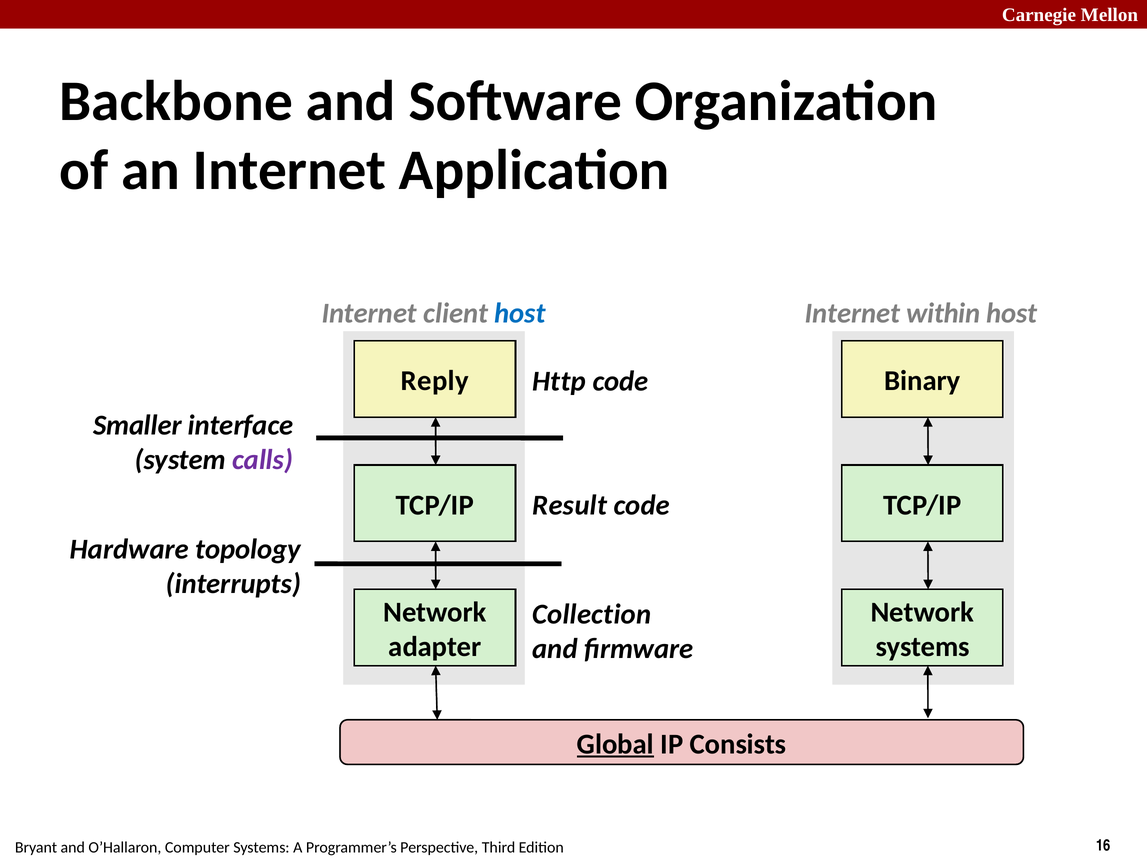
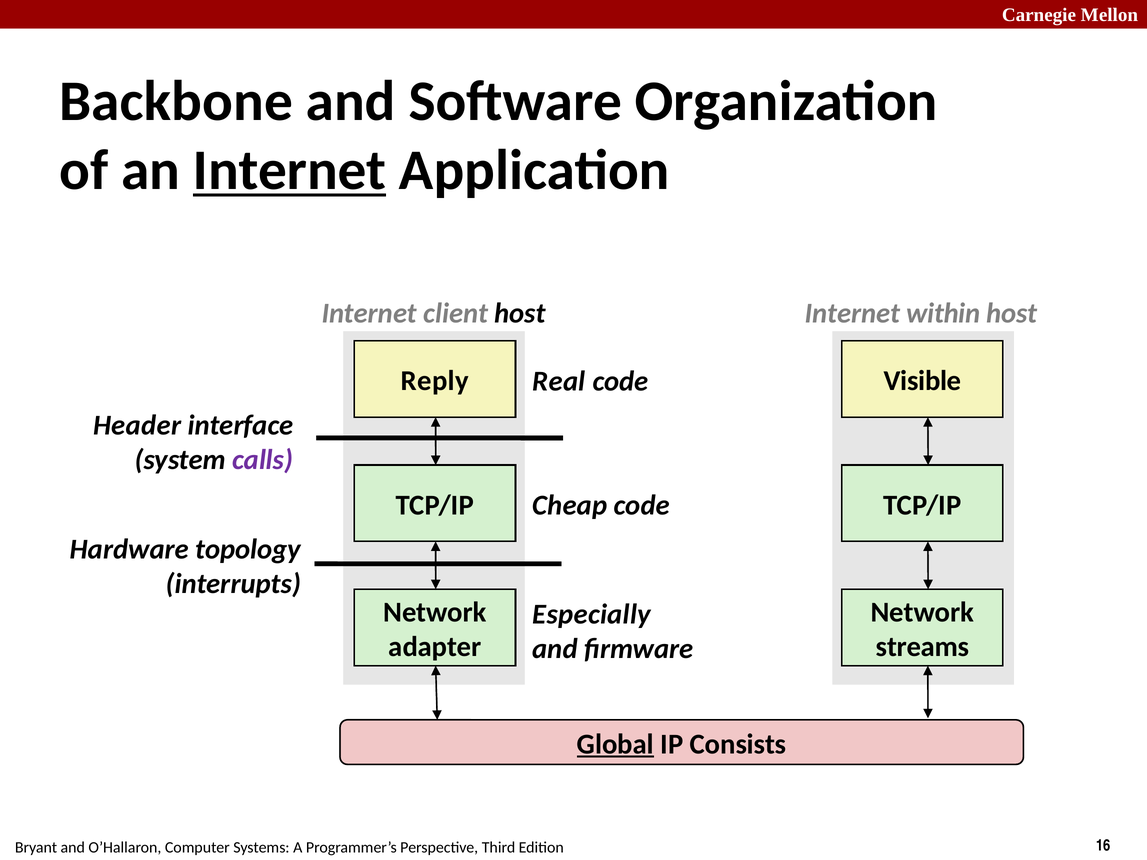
Internet at (290, 170) underline: none -> present
host at (520, 313) colour: blue -> black
Binary: Binary -> Visible
Http: Http -> Real
Smaller: Smaller -> Header
Result: Result -> Cheap
Collection: Collection -> Especially
systems at (923, 647): systems -> streams
